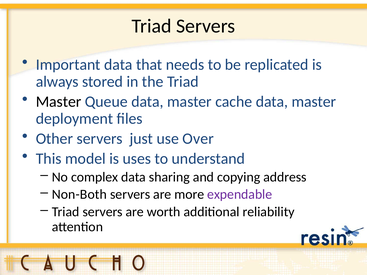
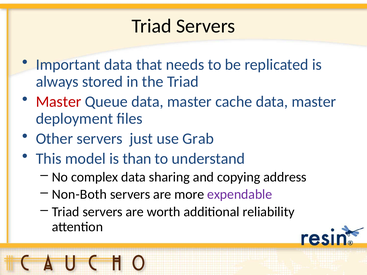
Master at (59, 102) colour: black -> red
Over: Over -> Grab
uses: uses -> than
